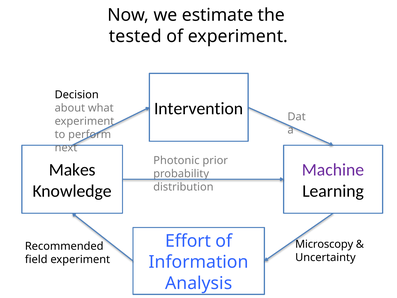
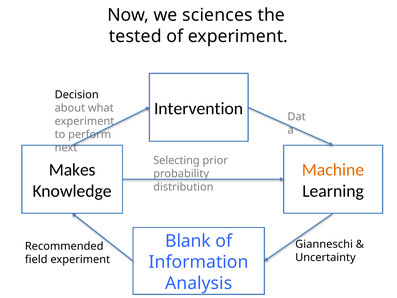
estimate: estimate -> sciences
Photonic: Photonic -> Selecting
Machine colour: purple -> orange
Effort: Effort -> Blank
Microscopy: Microscopy -> Gianneschi
